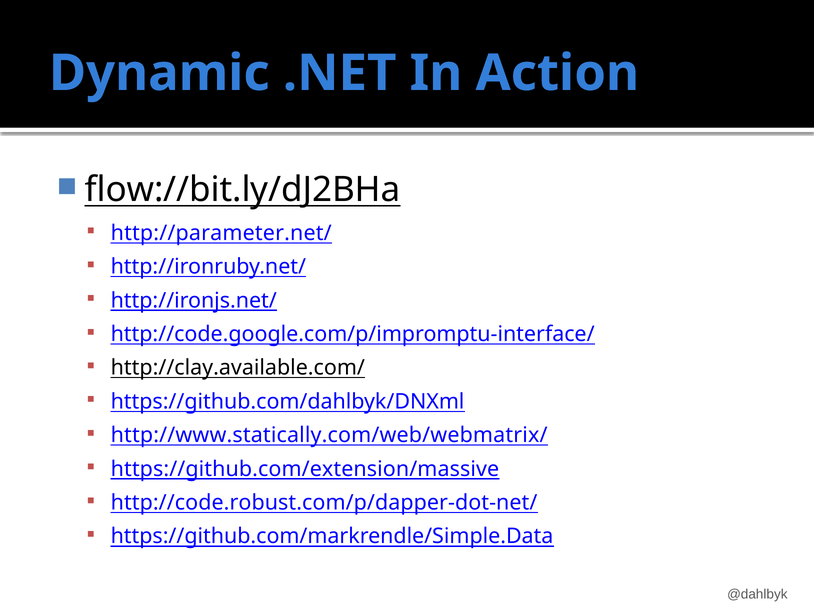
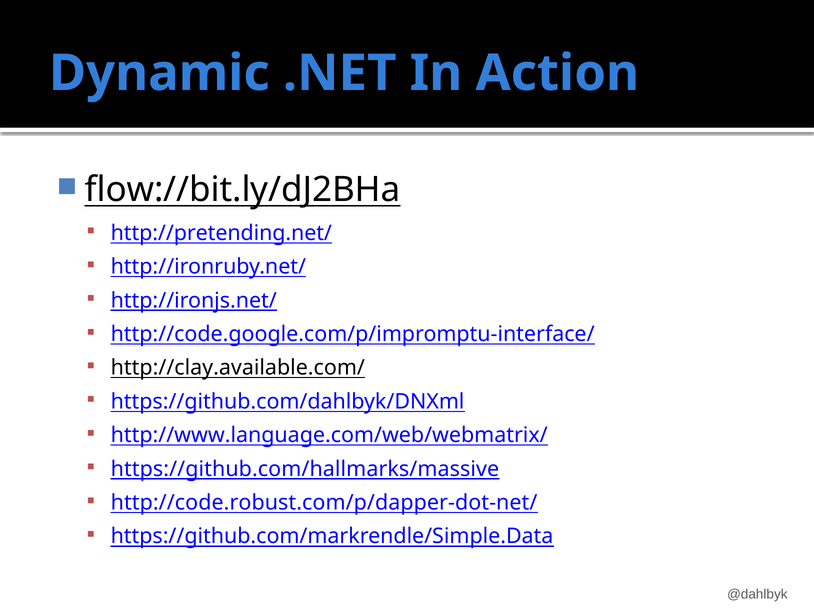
http://parameter.net/: http://parameter.net/ -> http://pretending.net/
http://www.statically.com/web/webmatrix/: http://www.statically.com/web/webmatrix/ -> http://www.language.com/web/webmatrix/
https://github.com/extension/massive: https://github.com/extension/massive -> https://github.com/hallmarks/massive
